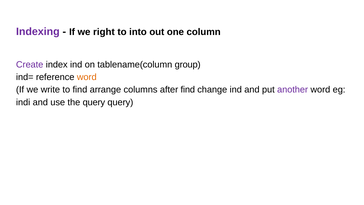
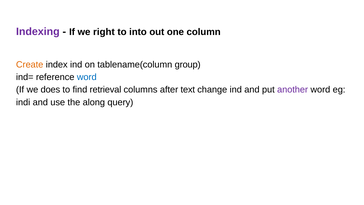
Create colour: purple -> orange
word at (87, 77) colour: orange -> blue
write: write -> does
arrange: arrange -> retrieval
after find: find -> text
the query: query -> along
